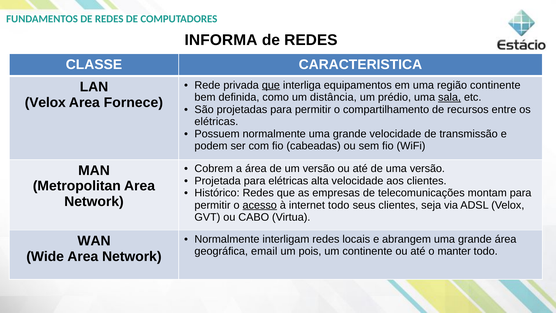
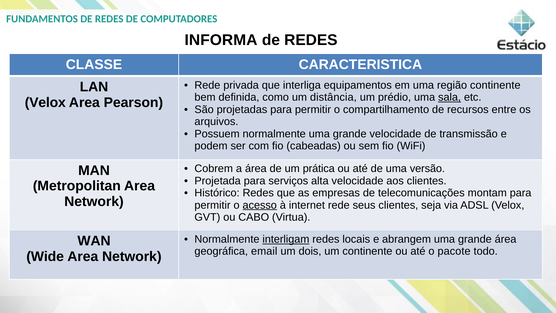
que at (271, 85) underline: present -> none
Fornece: Fornece -> Pearson
elétricas at (216, 122): elétricas -> arquivos
um versão: versão -> prática
para elétricas: elétricas -> serviços
internet todo: todo -> rede
interligam underline: none -> present
pois: pois -> dois
manter: manter -> pacote
